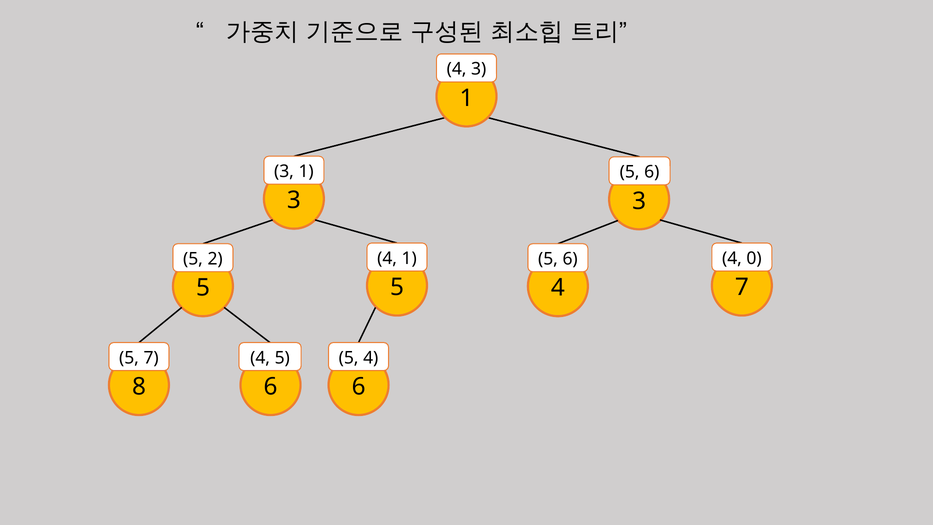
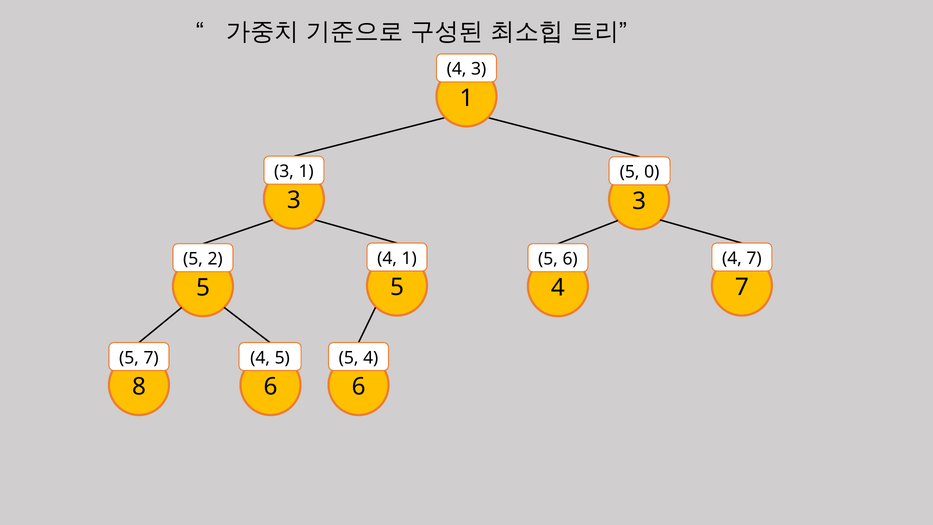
6 at (652, 172): 6 -> 0
4 0: 0 -> 7
